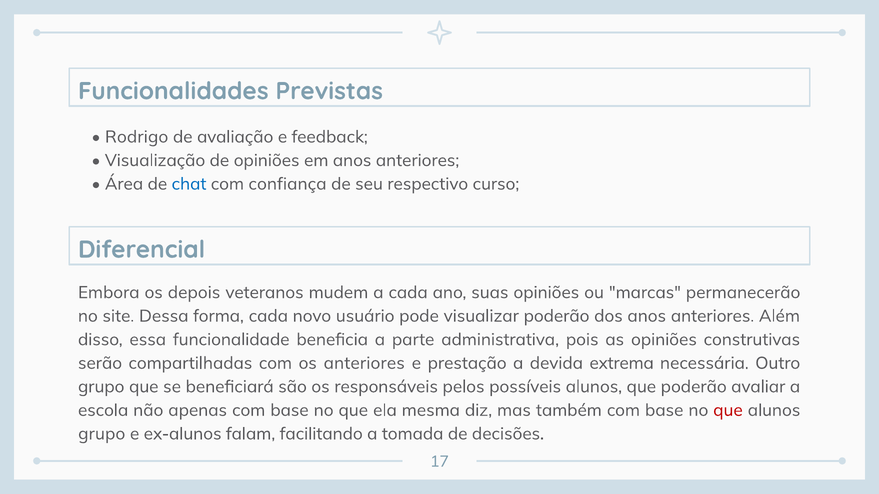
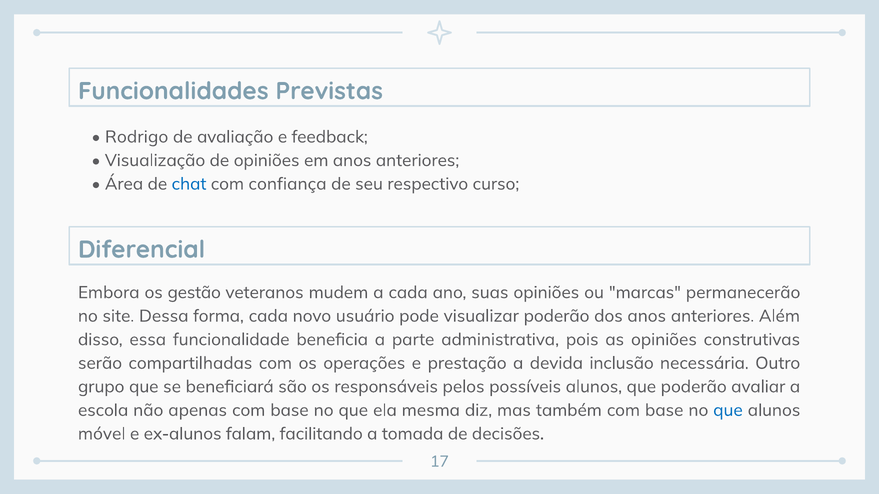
depois: depois -> gestão
os anteriores: anteriores -> operações
extrema: extrema -> inclusão
que at (728, 411) colour: red -> blue
grupo at (102, 434): grupo -> móvel
